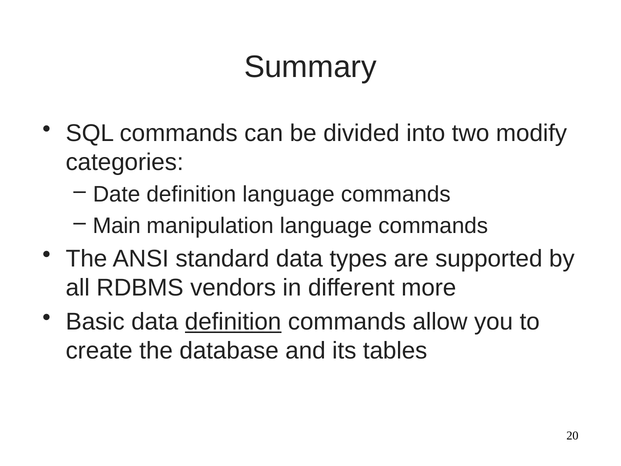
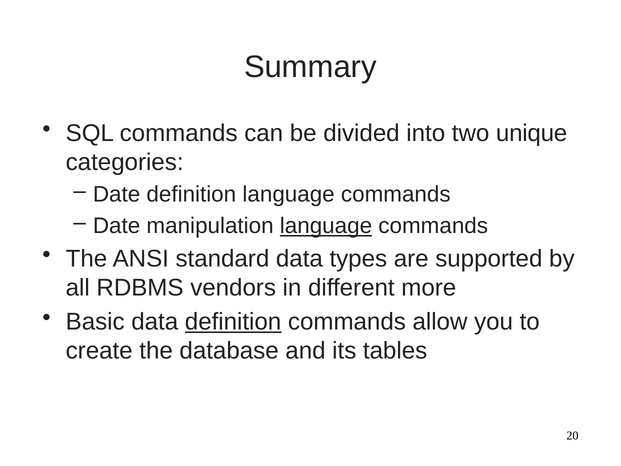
modify: modify -> unique
Main at (117, 226): Main -> Date
language at (326, 226) underline: none -> present
